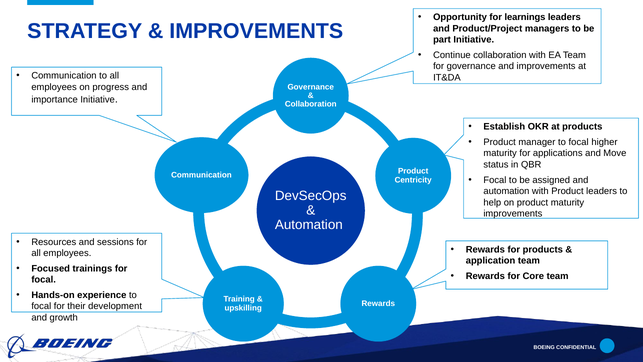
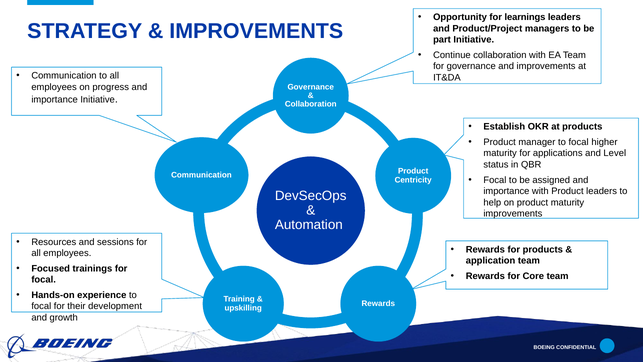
Move: Move -> Level
automation at (506, 191): automation -> importance
